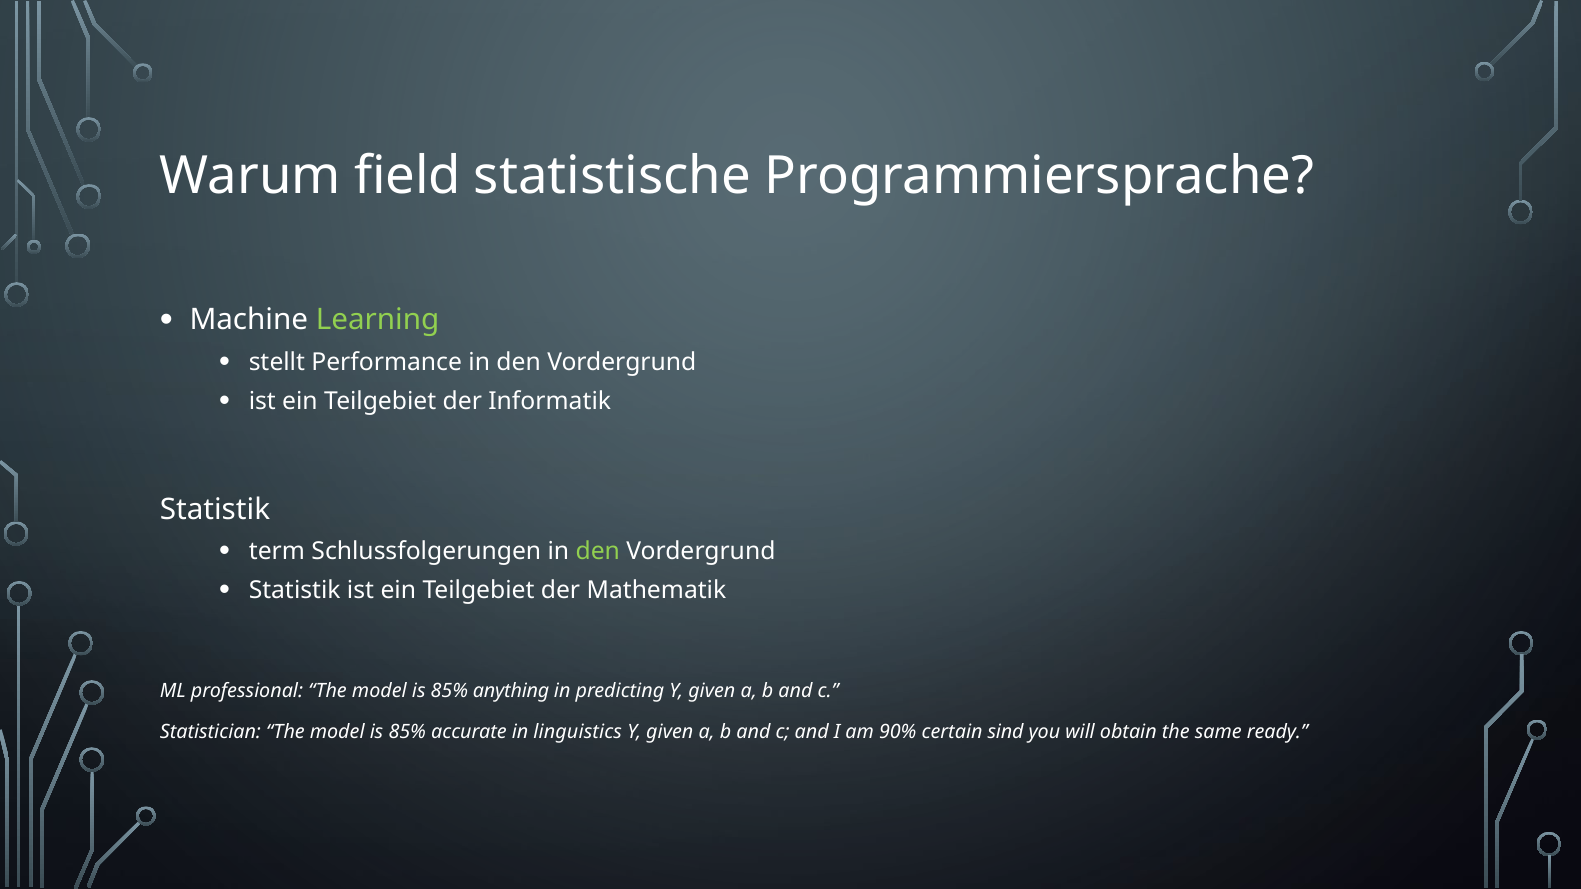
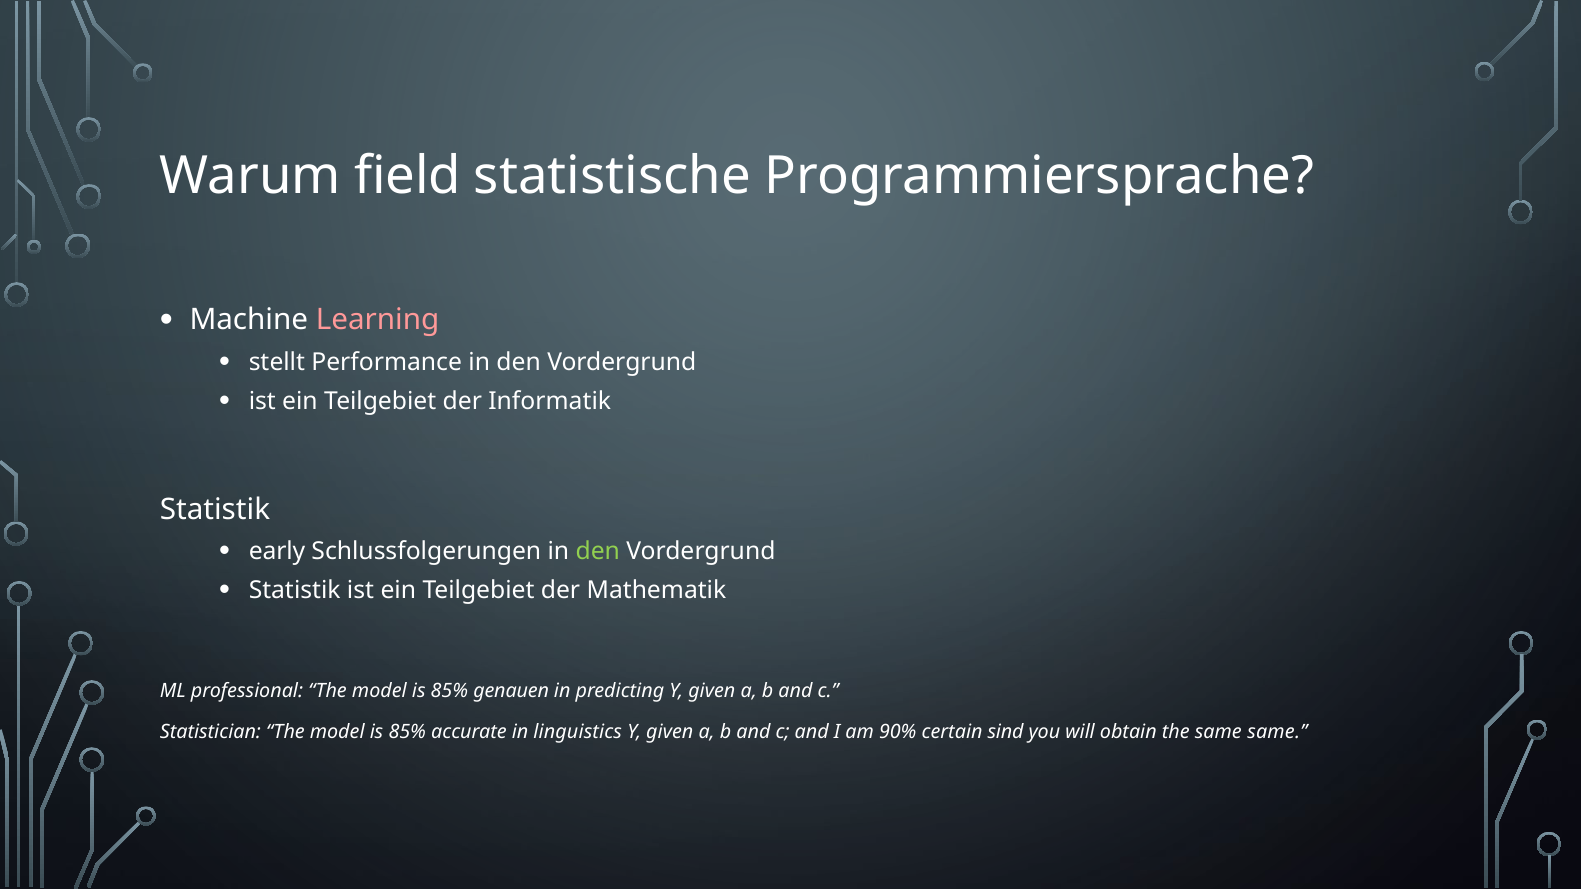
Learning colour: light green -> pink
term: term -> early
anything: anything -> genauen
same ready: ready -> same
